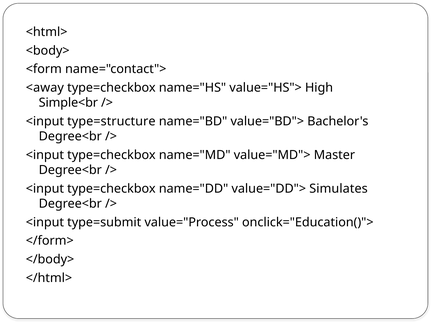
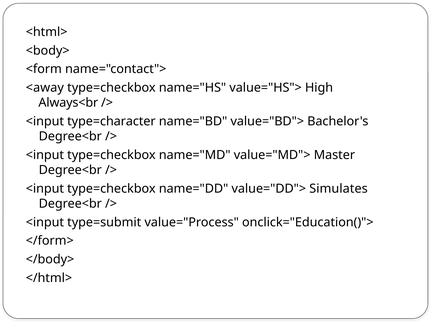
Simple<br: Simple<br -> Always<br
type=structure: type=structure -> type=character
